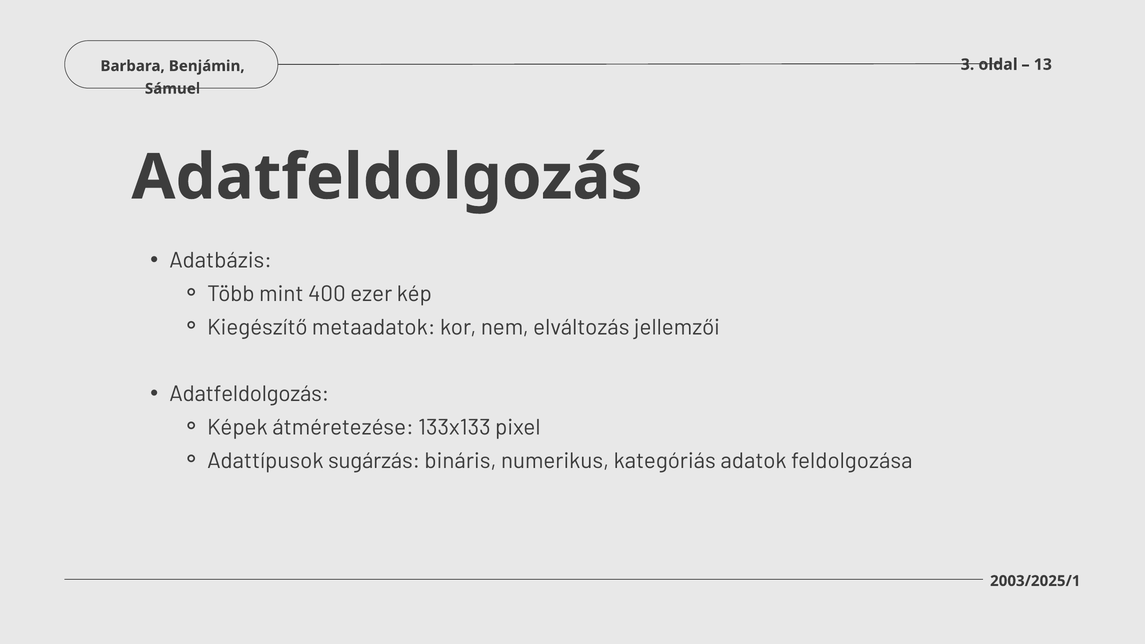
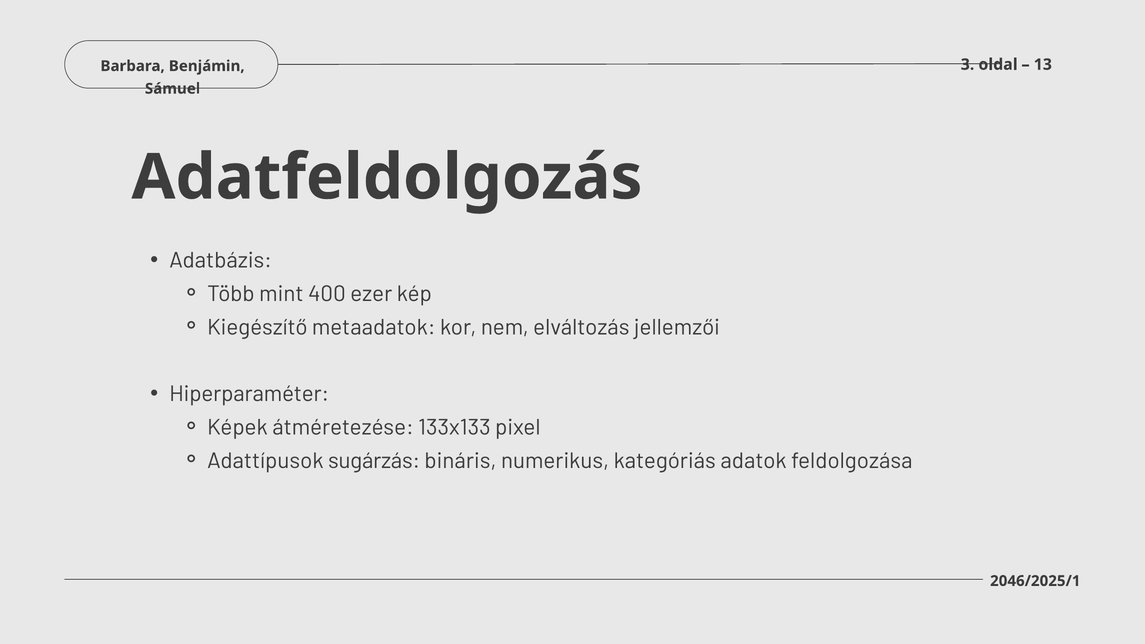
Adatfeldolgozás at (249, 394): Adatfeldolgozás -> Hiperparaméter
2003/2025/1: 2003/2025/1 -> 2046/2025/1
